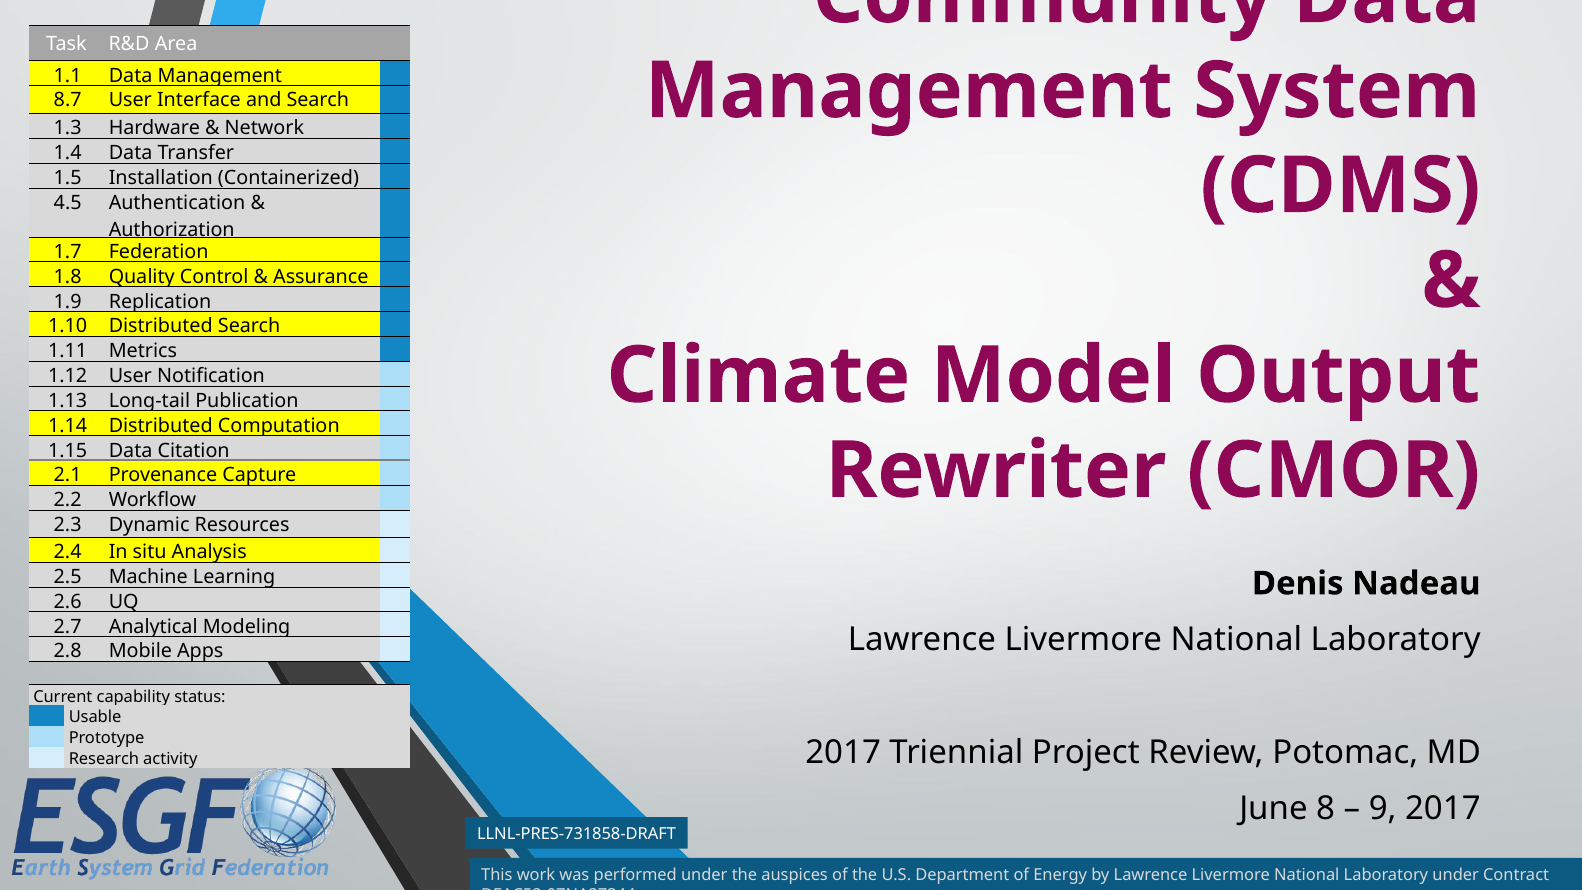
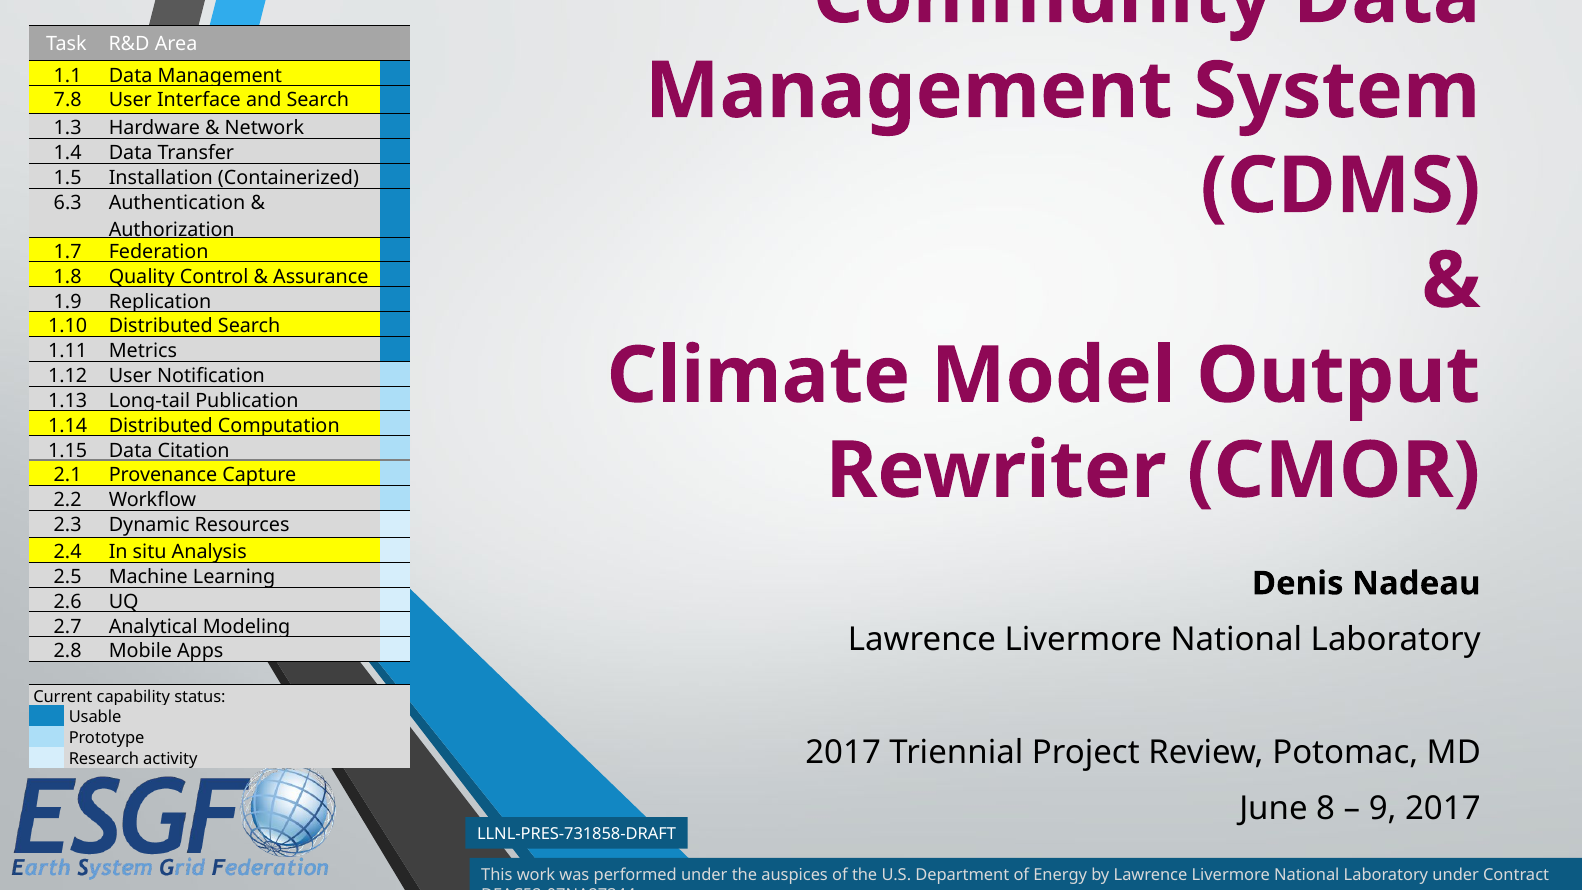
8.7: 8.7 -> 7.8
4.5: 4.5 -> 6.3
